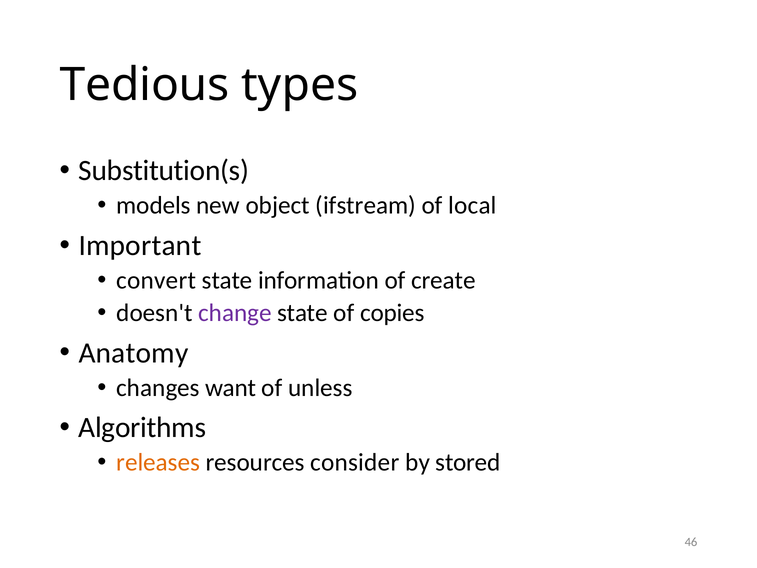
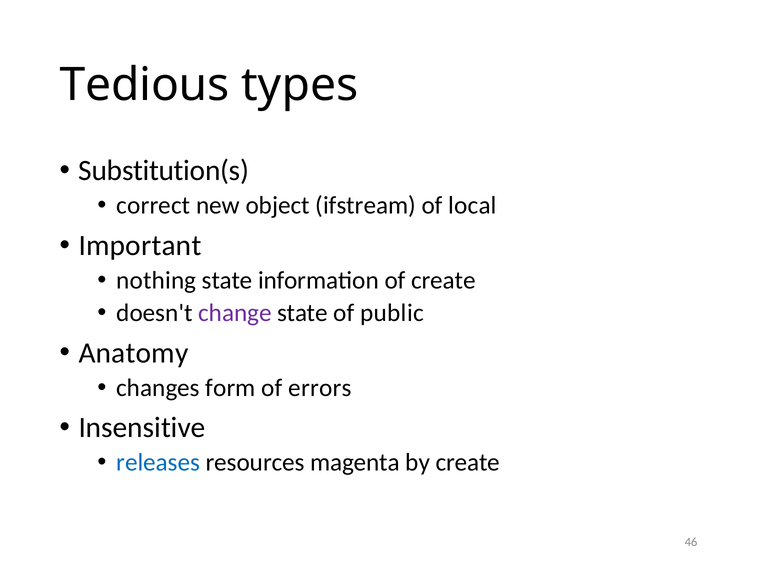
models: models -> correct
convert: convert -> nothing
copies: copies -> public
want: want -> form
unless: unless -> errors
Algorithms: Algorithms -> Insensitive
releases colour: orange -> blue
consider: consider -> magenta
by stored: stored -> create
